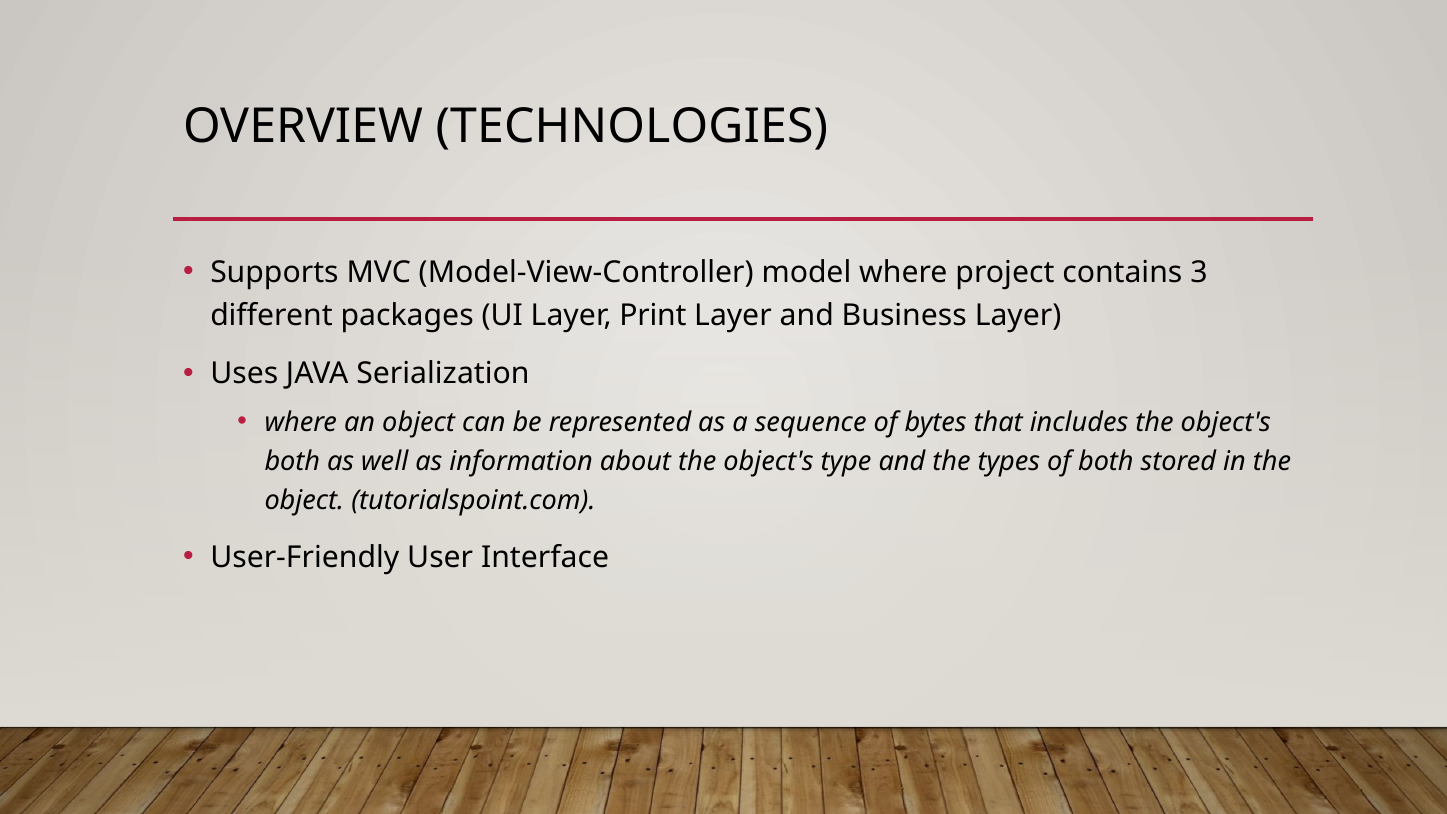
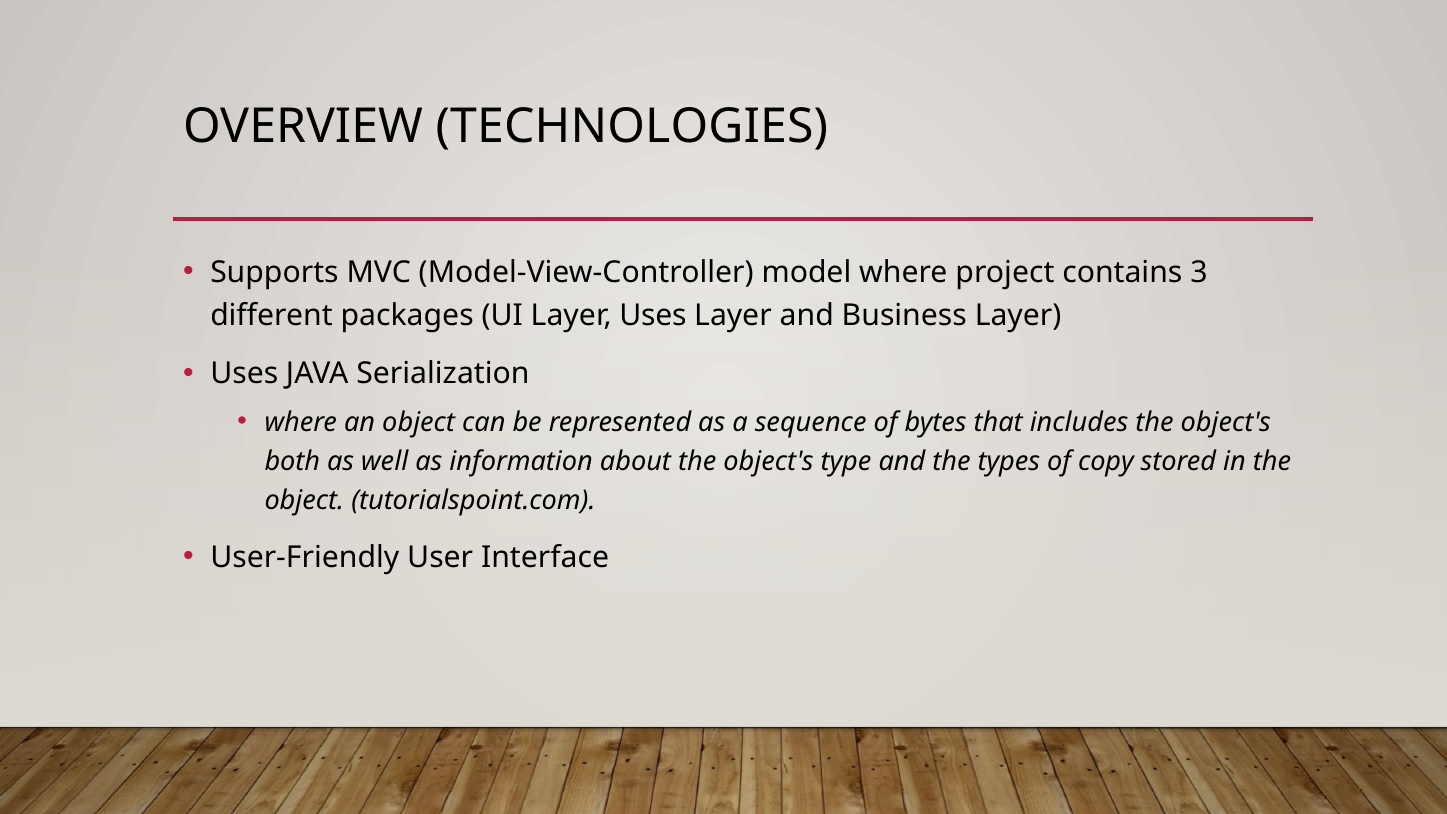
Layer Print: Print -> Uses
of both: both -> copy
